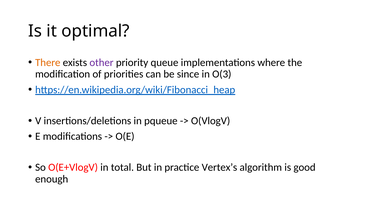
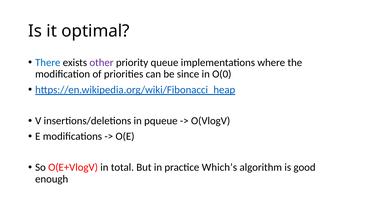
There colour: orange -> blue
O(3: O(3 -> O(0
Vertex’s: Vertex’s -> Which’s
